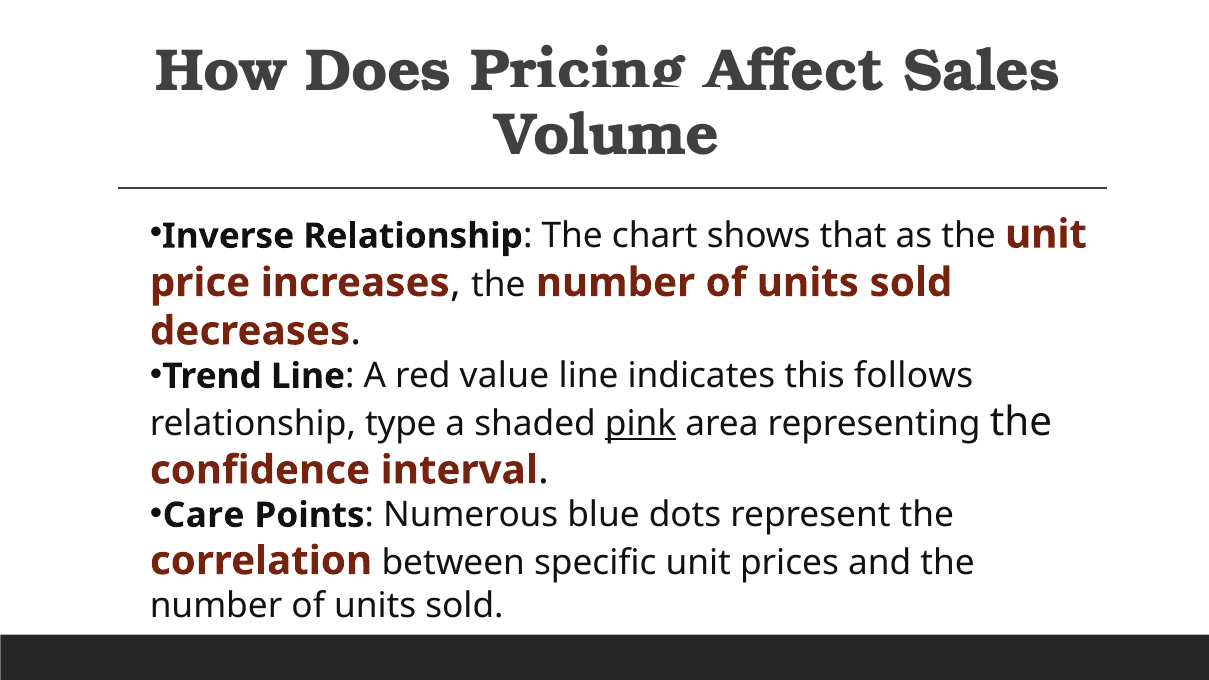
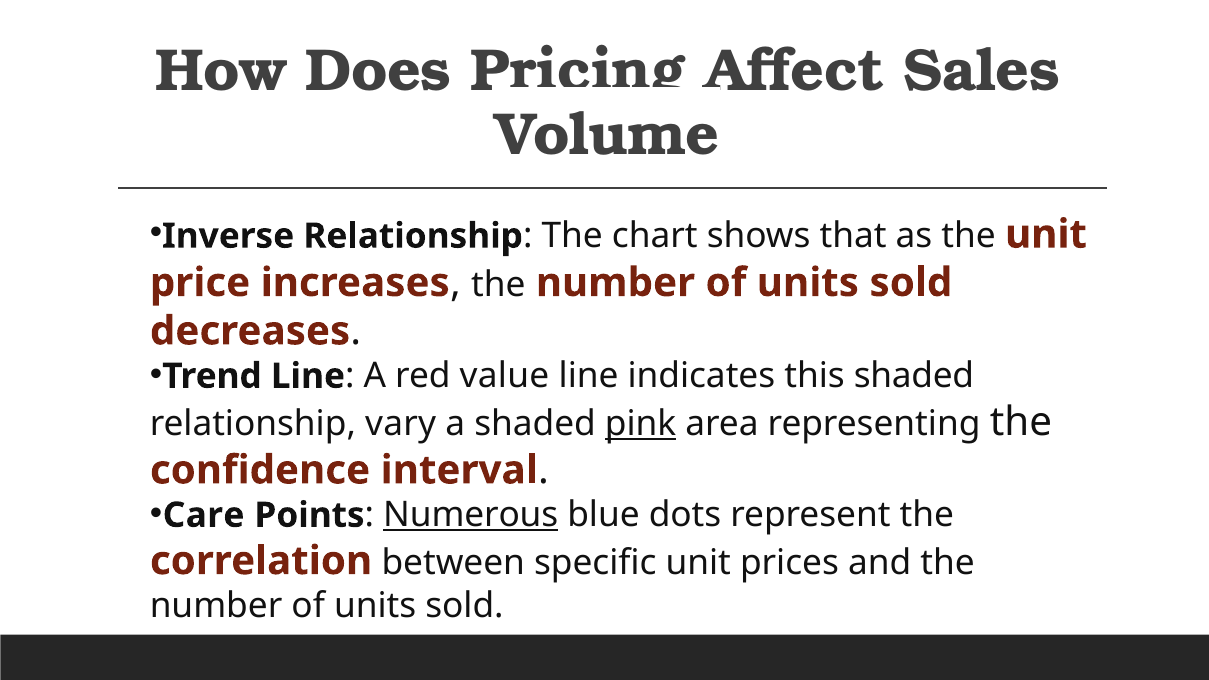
this follows: follows -> shaded
type: type -> vary
Numerous underline: none -> present
